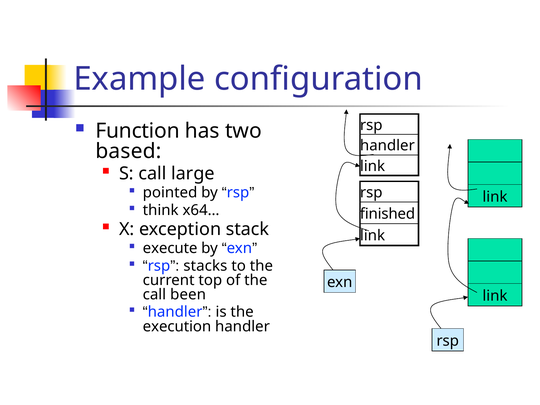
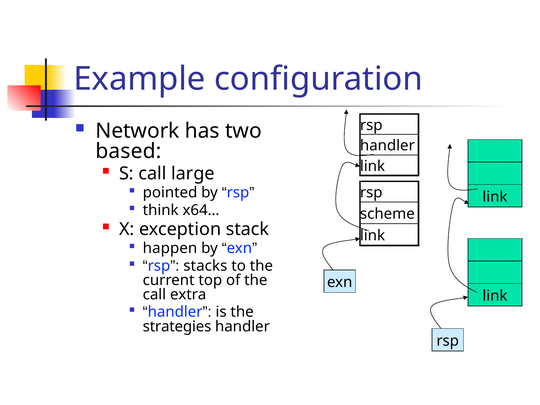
Function: Function -> Network
finished: finished -> scheme
execute: execute -> happen
been: been -> extra
execution: execution -> strategies
